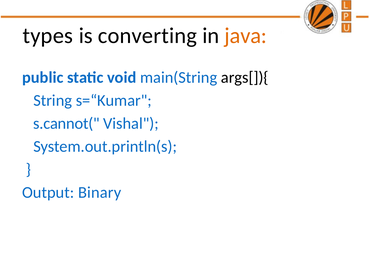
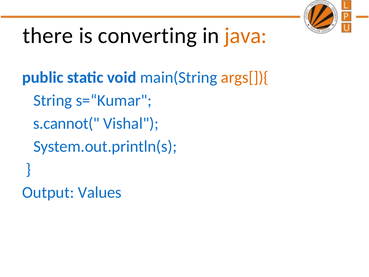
types: types -> there
args[]){ colour: black -> orange
Binary: Binary -> Values
